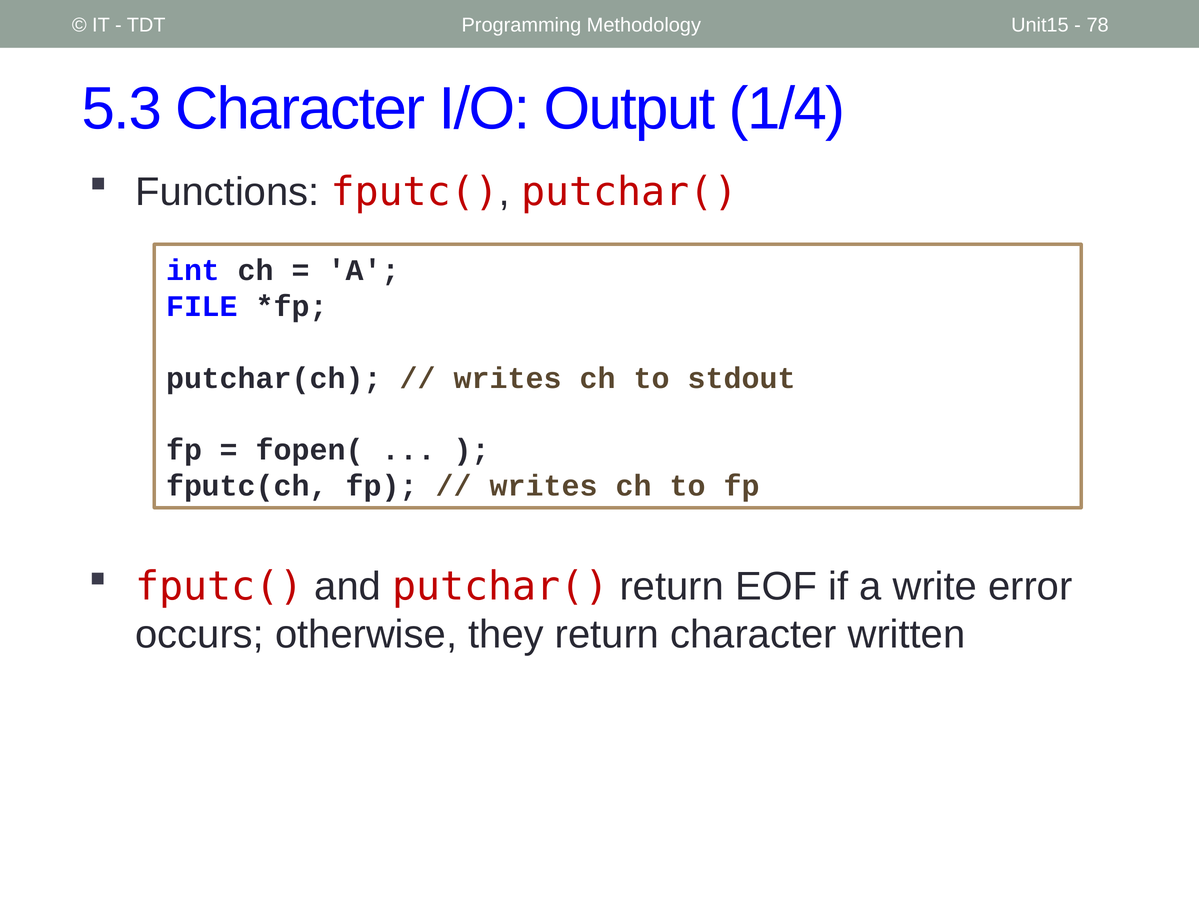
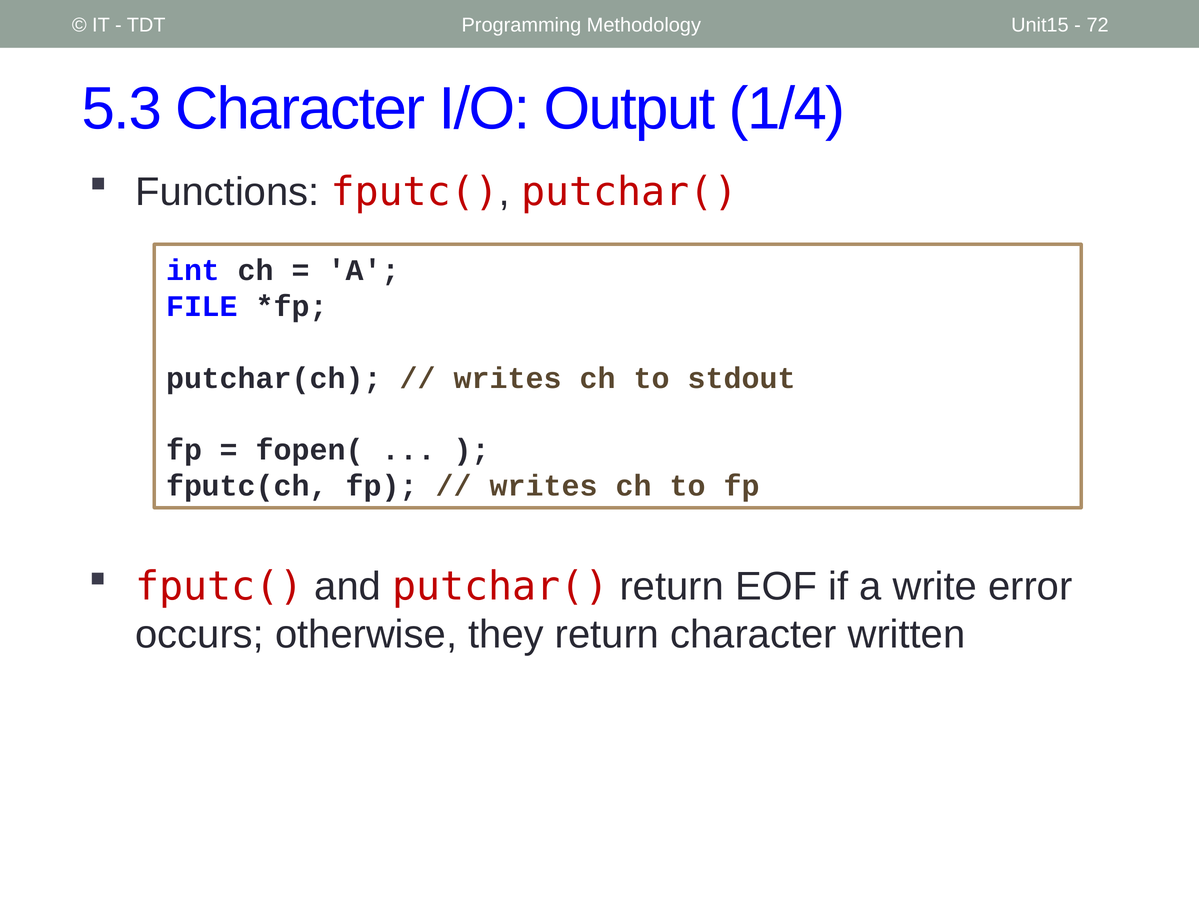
78: 78 -> 72
